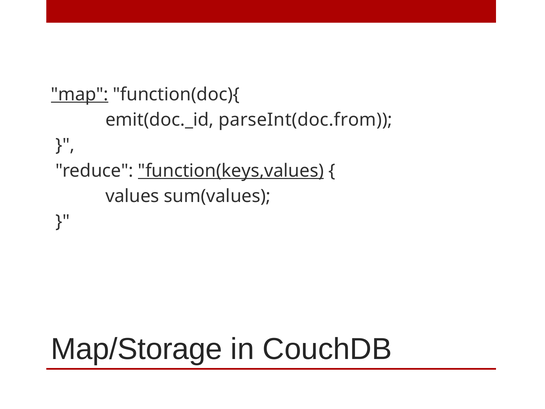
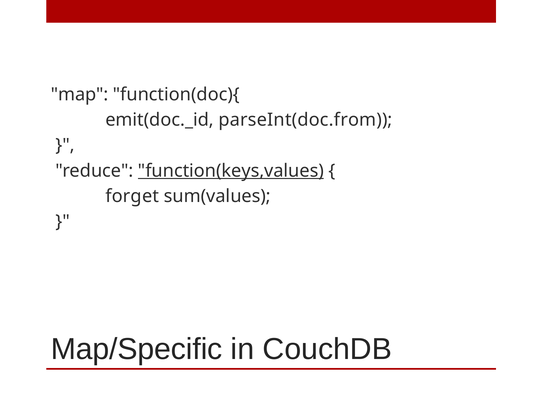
map underline: present -> none
values: values -> forget
Map/Storage: Map/Storage -> Map/Specific
